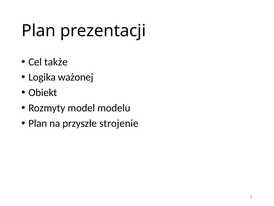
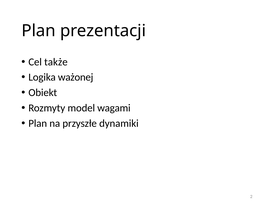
modelu: modelu -> wagami
strojenie: strojenie -> dynamiki
